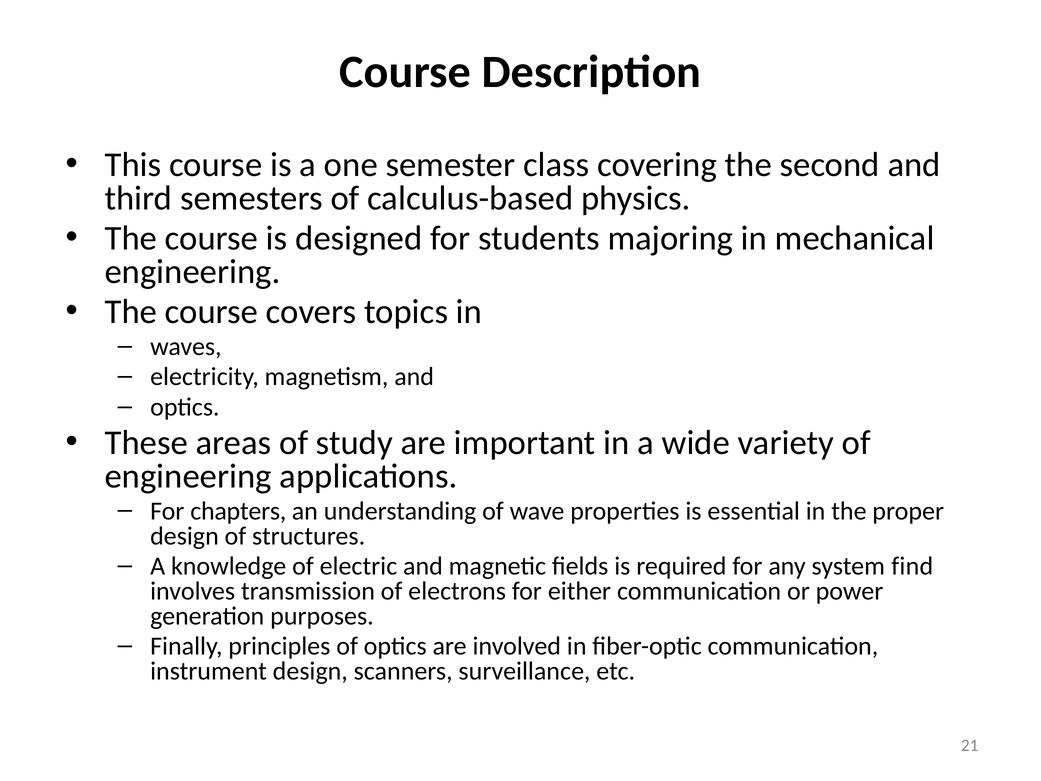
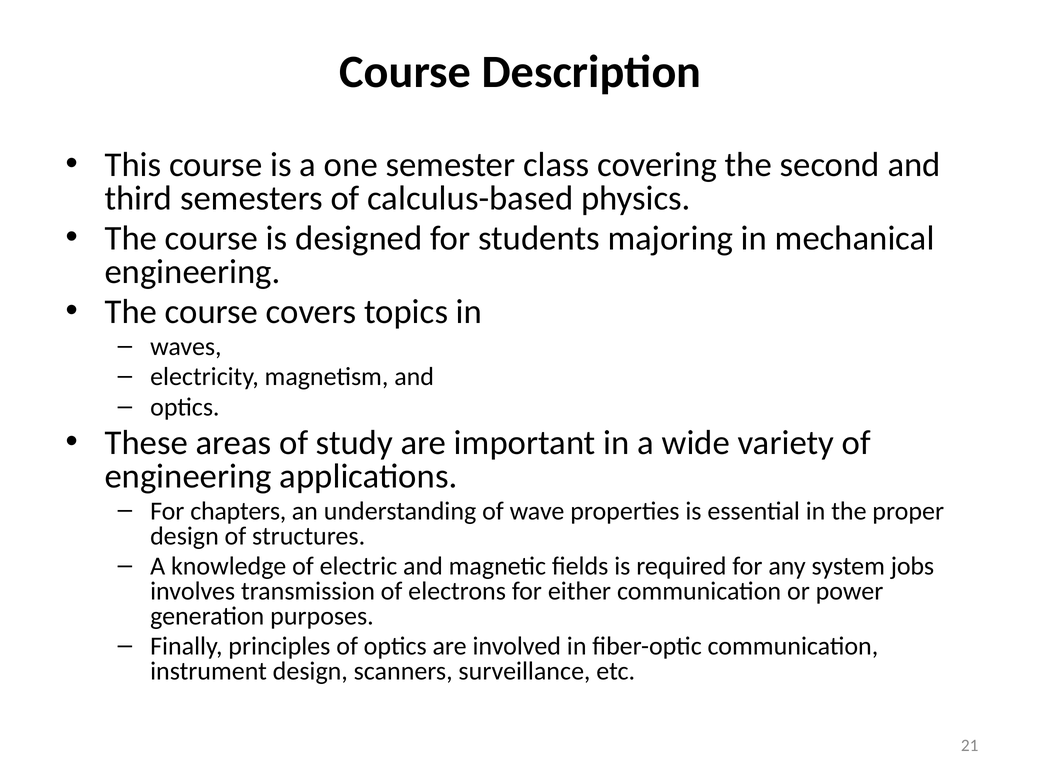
find: find -> jobs
